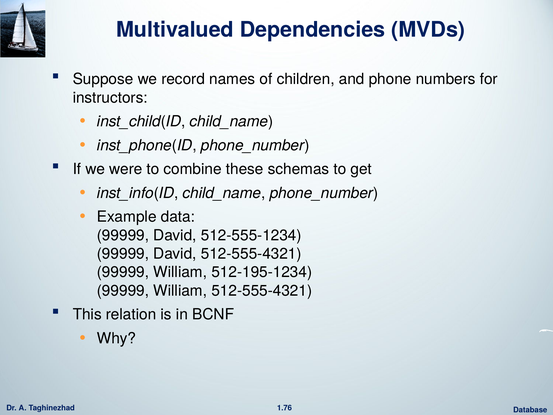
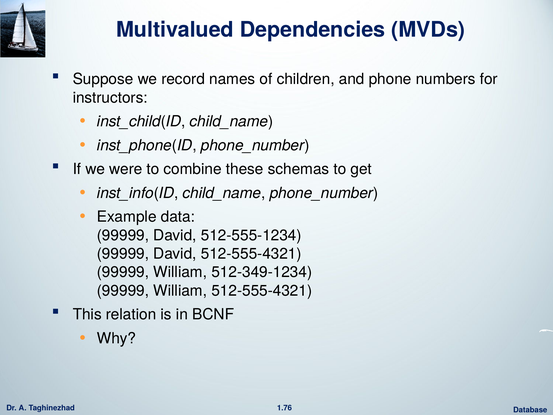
512-195-1234: 512-195-1234 -> 512-349-1234
